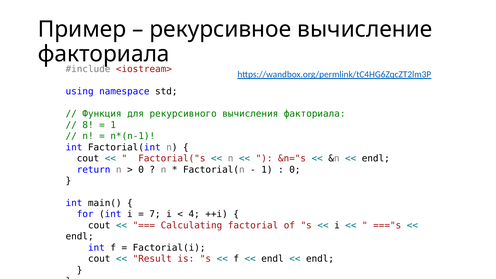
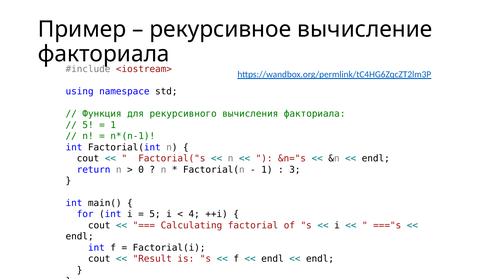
8 at (88, 125): 8 -> 5
0 at (295, 170): 0 -> 3
7 at (155, 214): 7 -> 5
